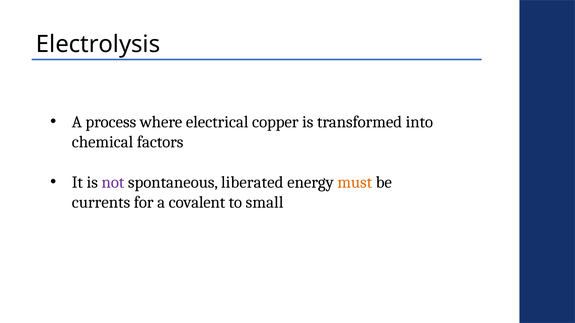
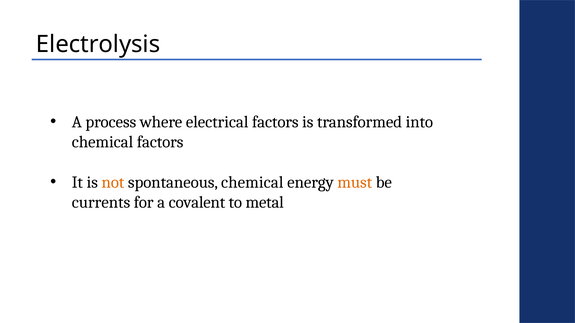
electrical copper: copper -> factors
not colour: purple -> orange
spontaneous liberated: liberated -> chemical
small: small -> metal
